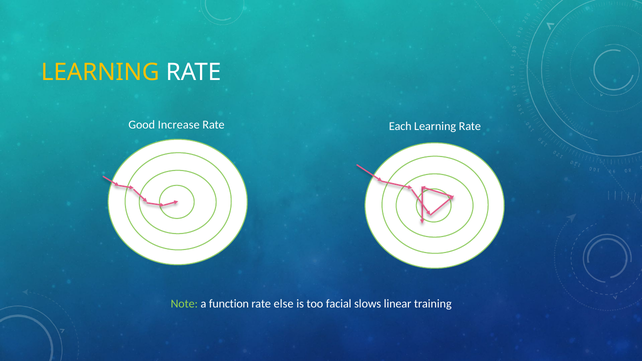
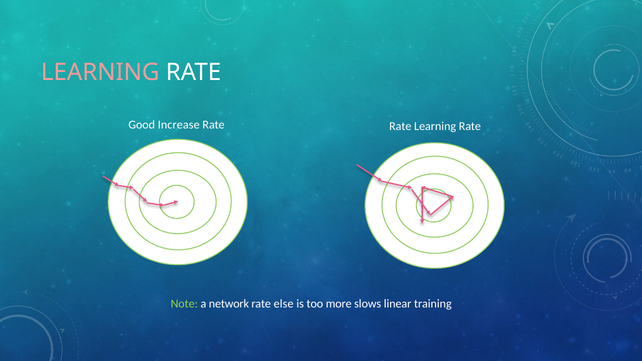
LEARNING at (100, 72) colour: yellow -> pink
Rate Each: Each -> Rate
function: function -> network
facial: facial -> more
